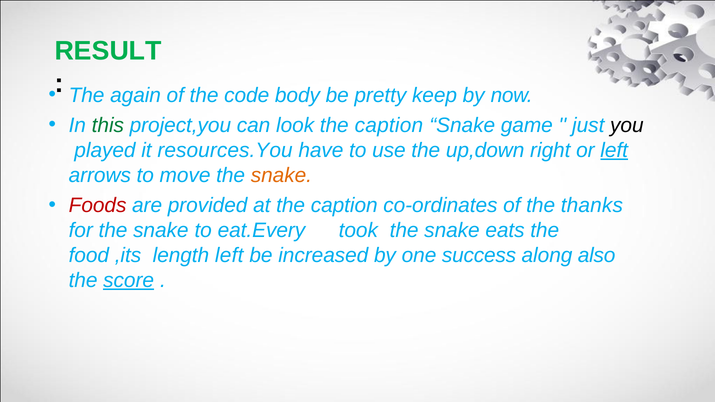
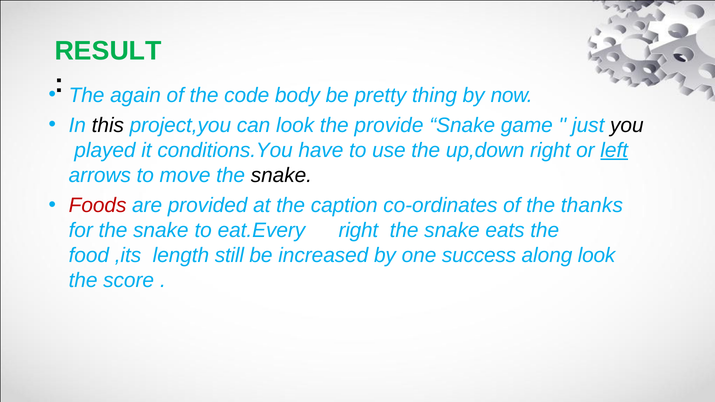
keep: keep -> thing
this colour: green -> black
caption at (389, 125): caption -> provide
resources.You: resources.You -> conditions.You
snake at (281, 175) colour: orange -> black
eat.Every took: took -> right
length left: left -> still
along also: also -> look
score underline: present -> none
